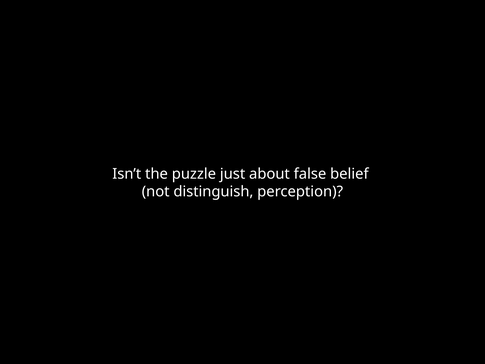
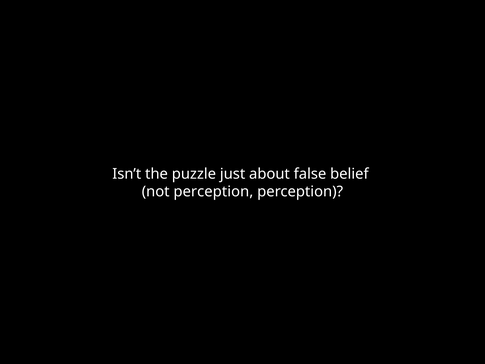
not distinguish: distinguish -> perception
